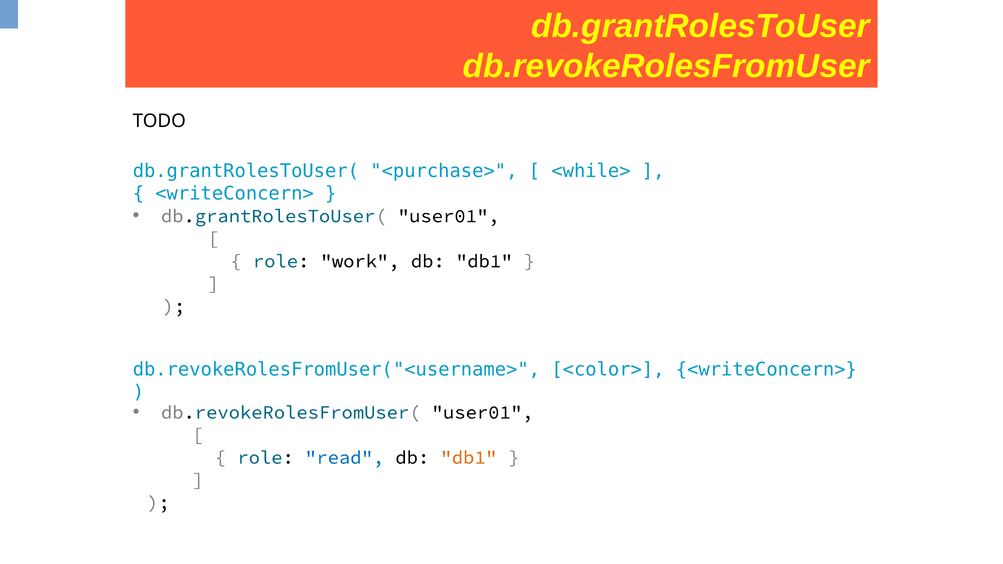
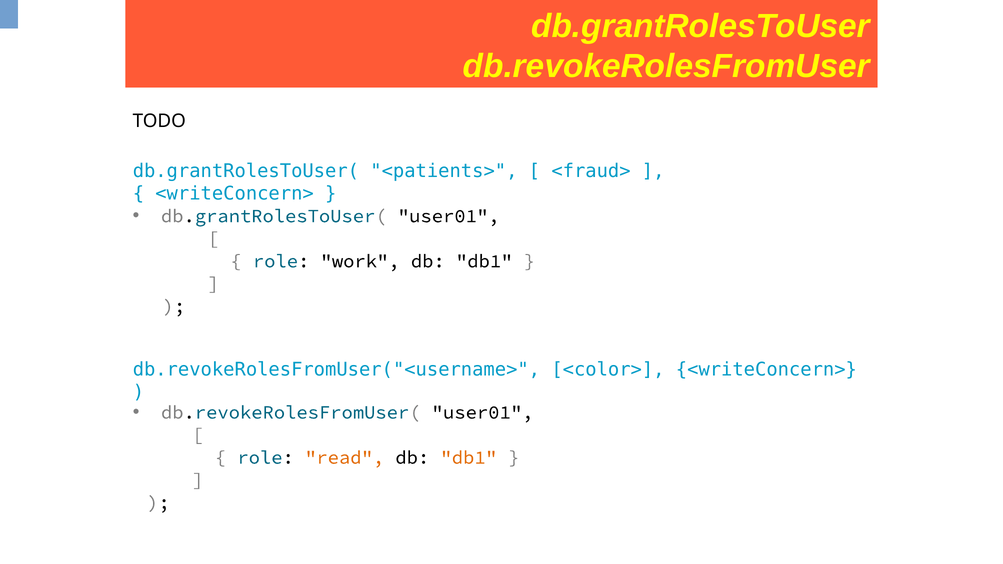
<purchase>: <purchase> -> <patients>
<while>: <while> -> <fraud>
read colour: blue -> orange
